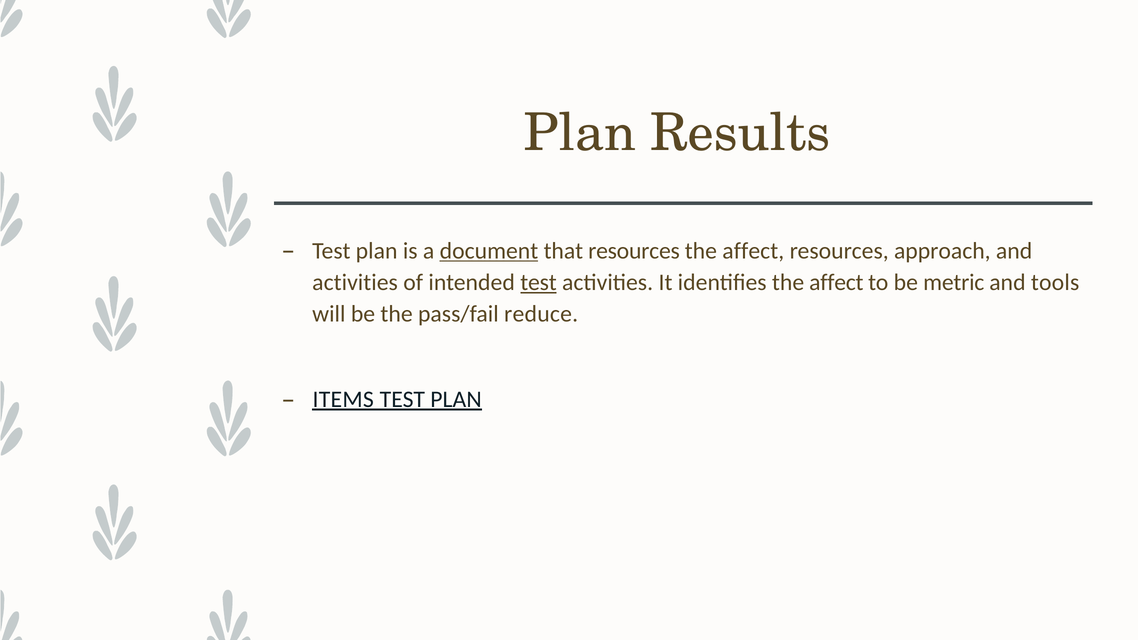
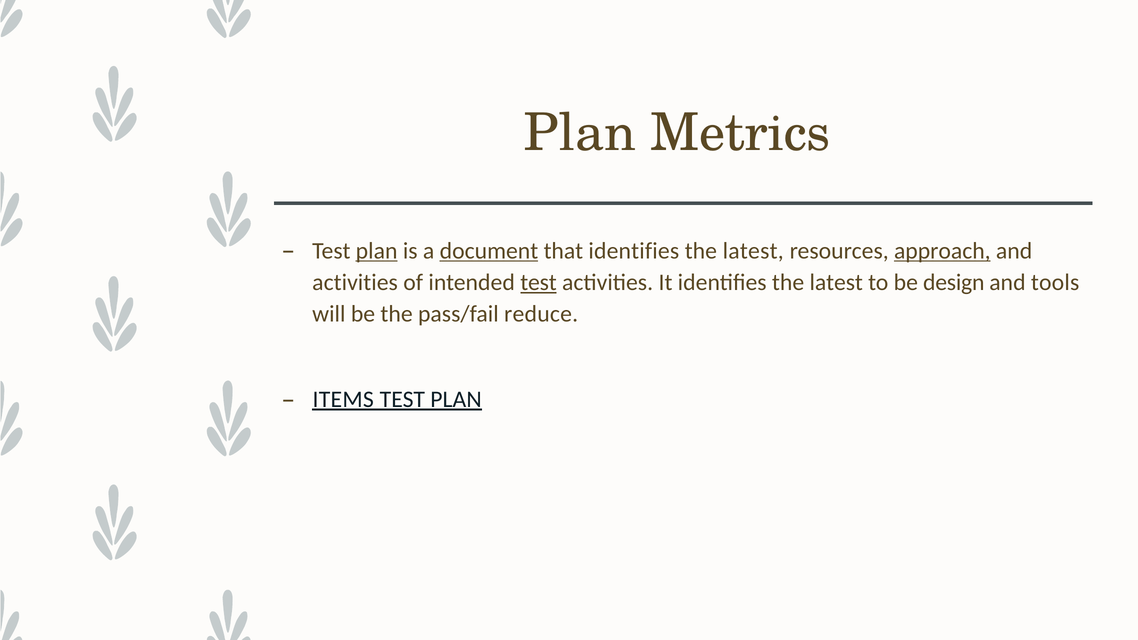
Results: Results -> Metrics
plan at (377, 251) underline: none -> present
that resources: resources -> identifies
affect at (753, 251): affect -> latest
approach underline: none -> present
It identifies the affect: affect -> latest
metric: metric -> design
